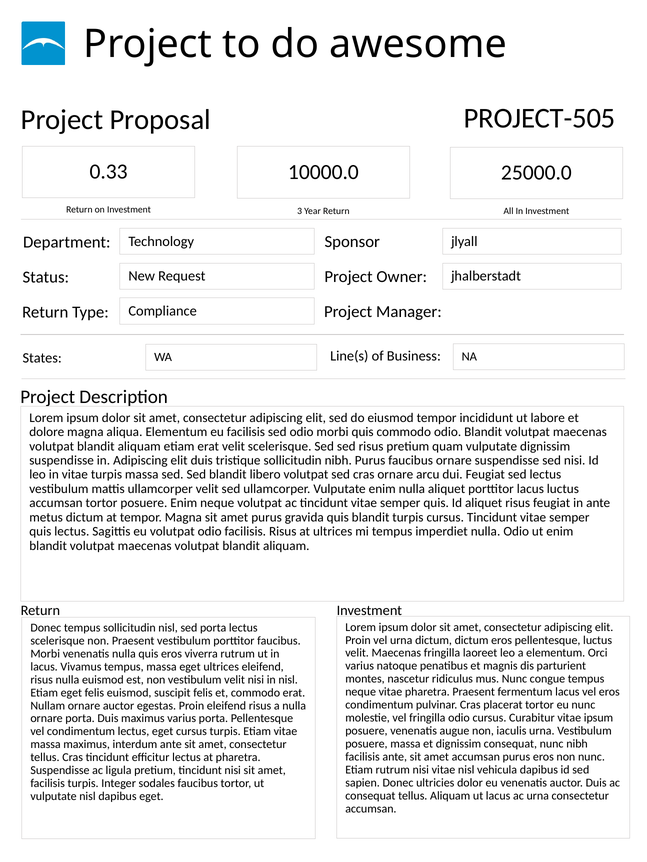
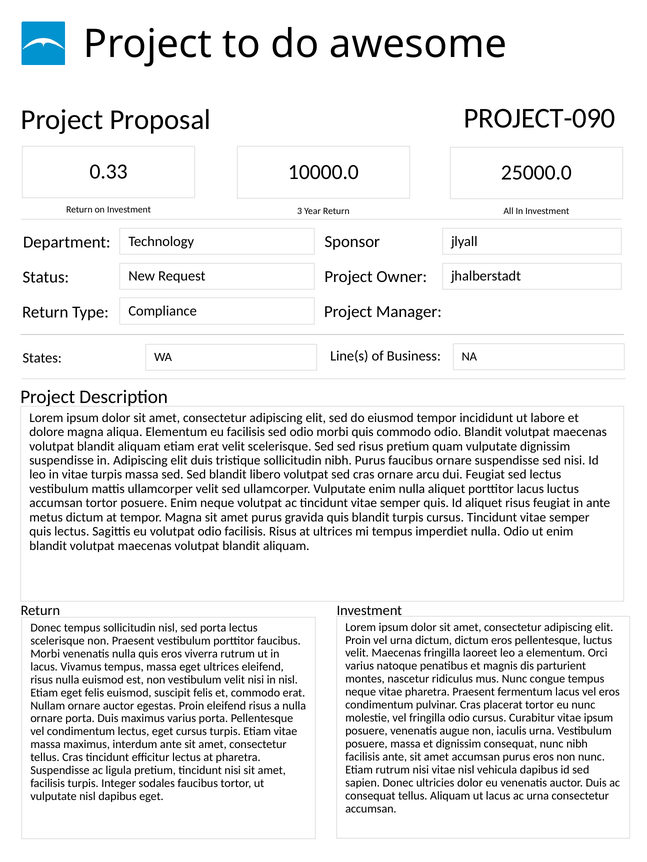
PROJECT-505: PROJECT-505 -> PROJECT-090
